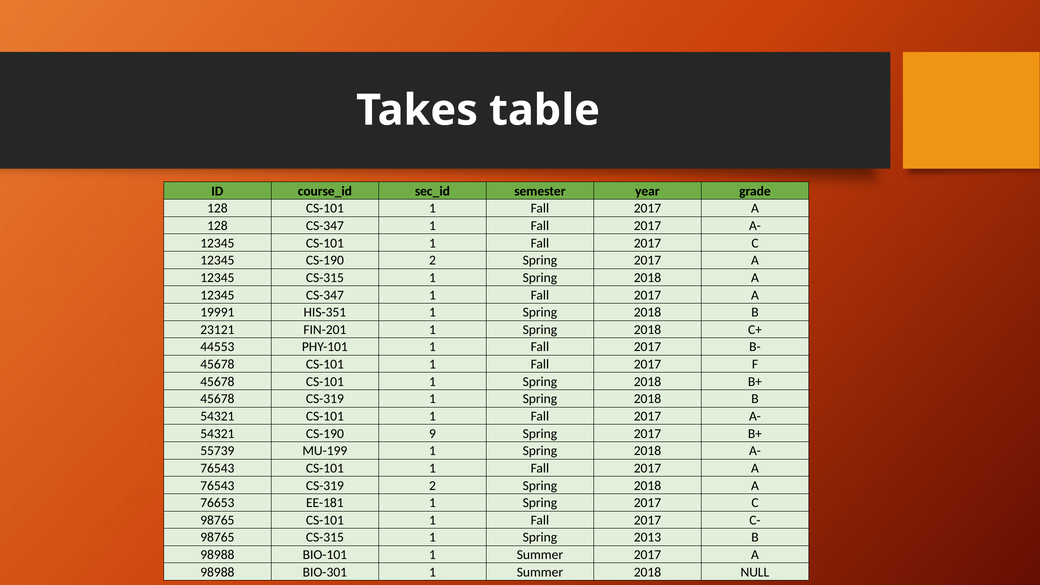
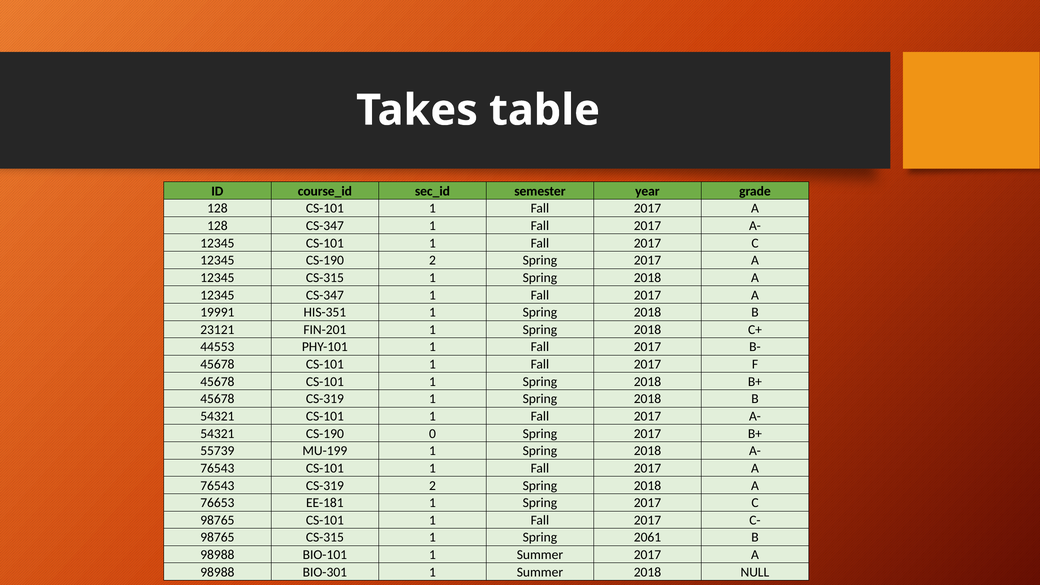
9: 9 -> 0
2013: 2013 -> 2061
